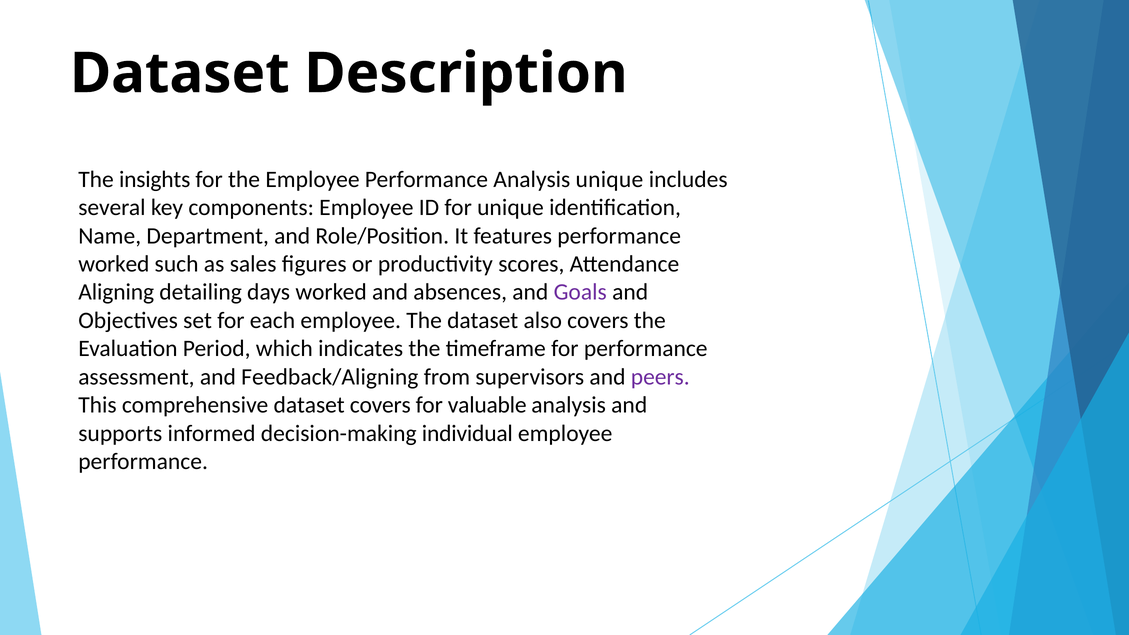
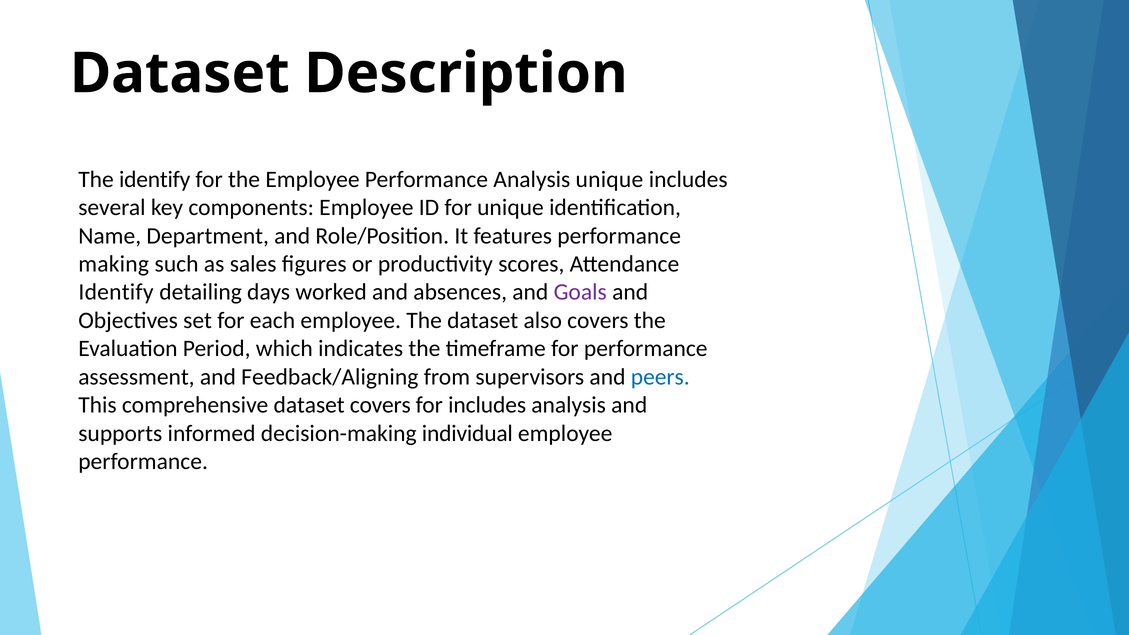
The insights: insights -> identify
worked at (114, 264): worked -> making
Aligning at (116, 292): Aligning -> Identify
peers colour: purple -> blue
for valuable: valuable -> includes
